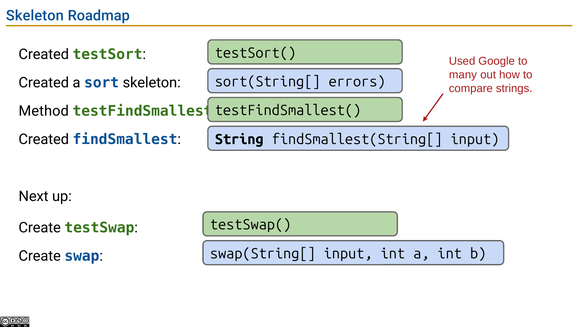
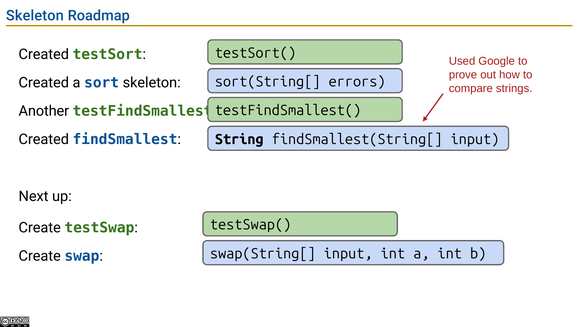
many: many -> prove
Method: Method -> Another
